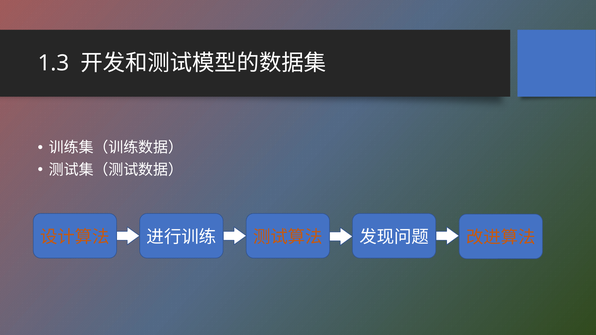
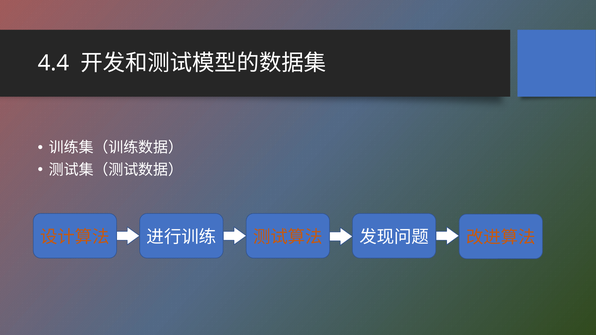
1.3: 1.3 -> 4.4
